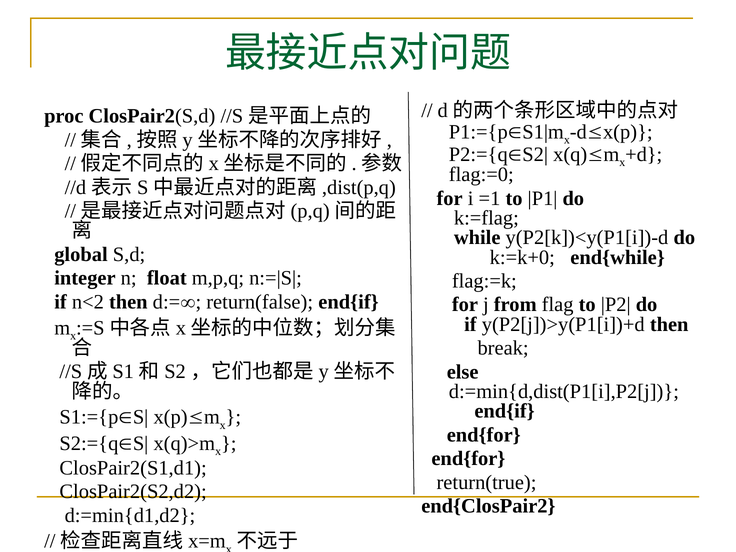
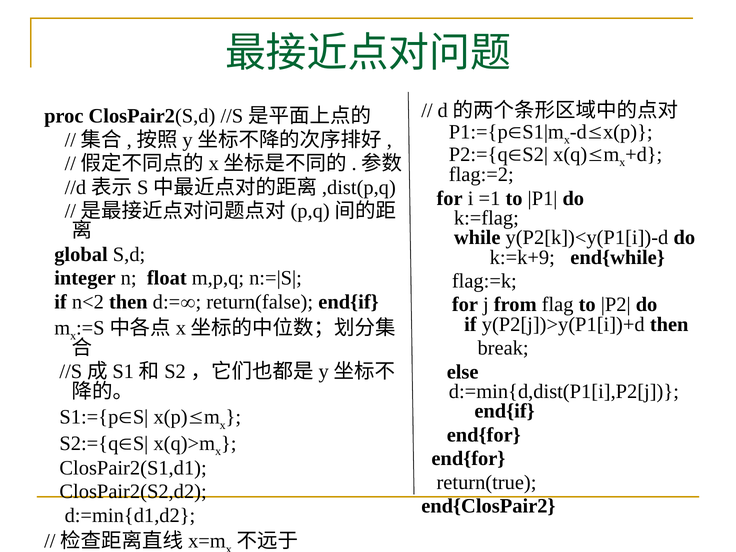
flag:=0: flag:=0 -> flag:=2
k:=k+0: k:=k+0 -> k:=k+9
